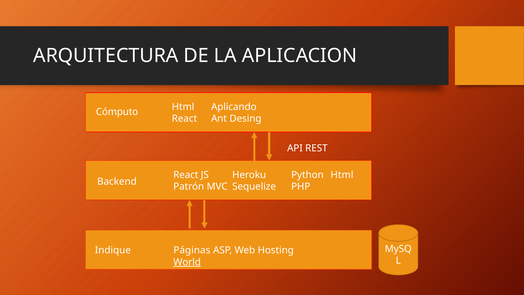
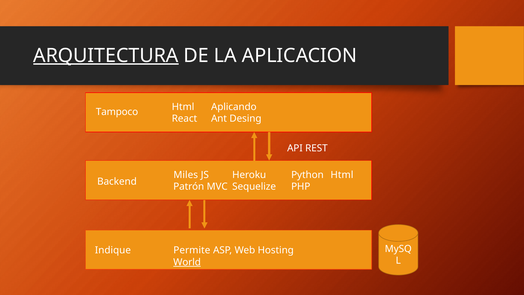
ARQUITECTURA underline: none -> present
Cómputo: Cómputo -> Tampoco
React at (186, 175): React -> Miles
Páginas: Páginas -> Permite
